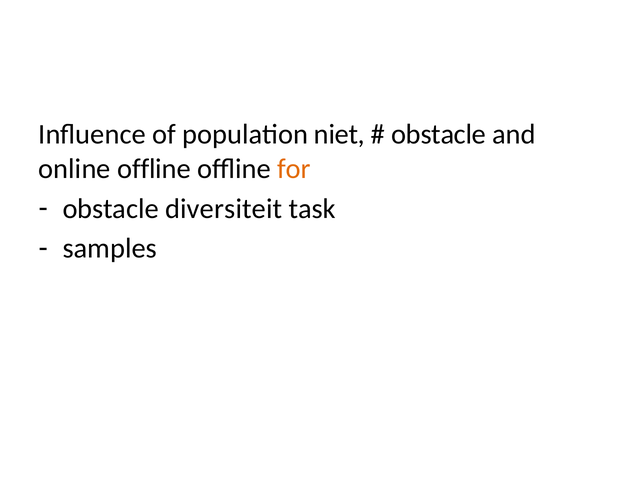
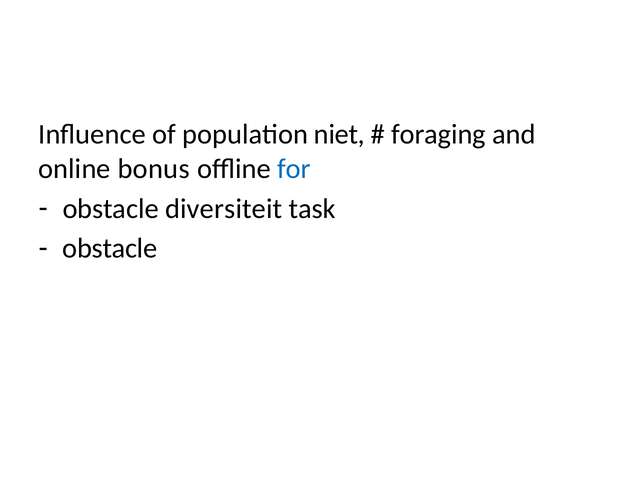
obstacle at (439, 134): obstacle -> foraging
online offline: offline -> bonus
for colour: orange -> blue
samples at (110, 248): samples -> obstacle
